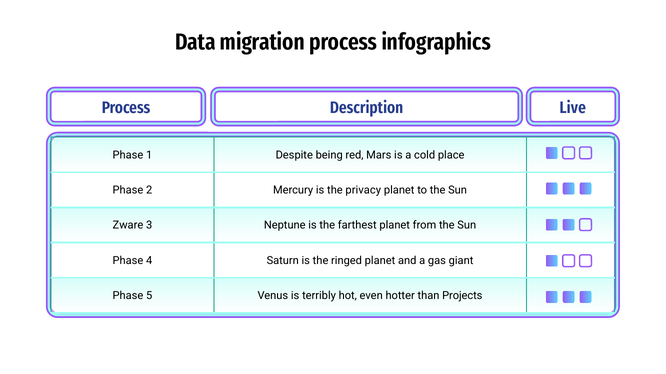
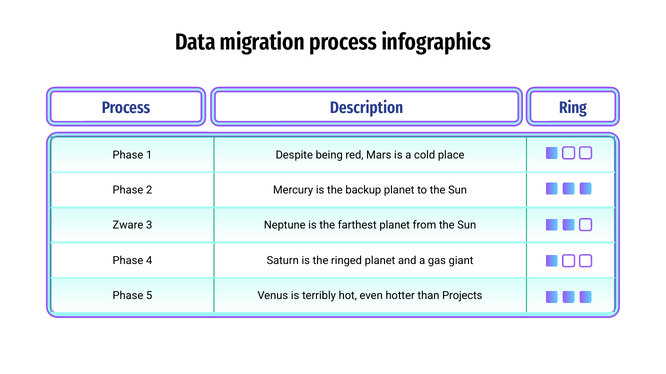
Live: Live -> Ring
privacy: privacy -> backup
